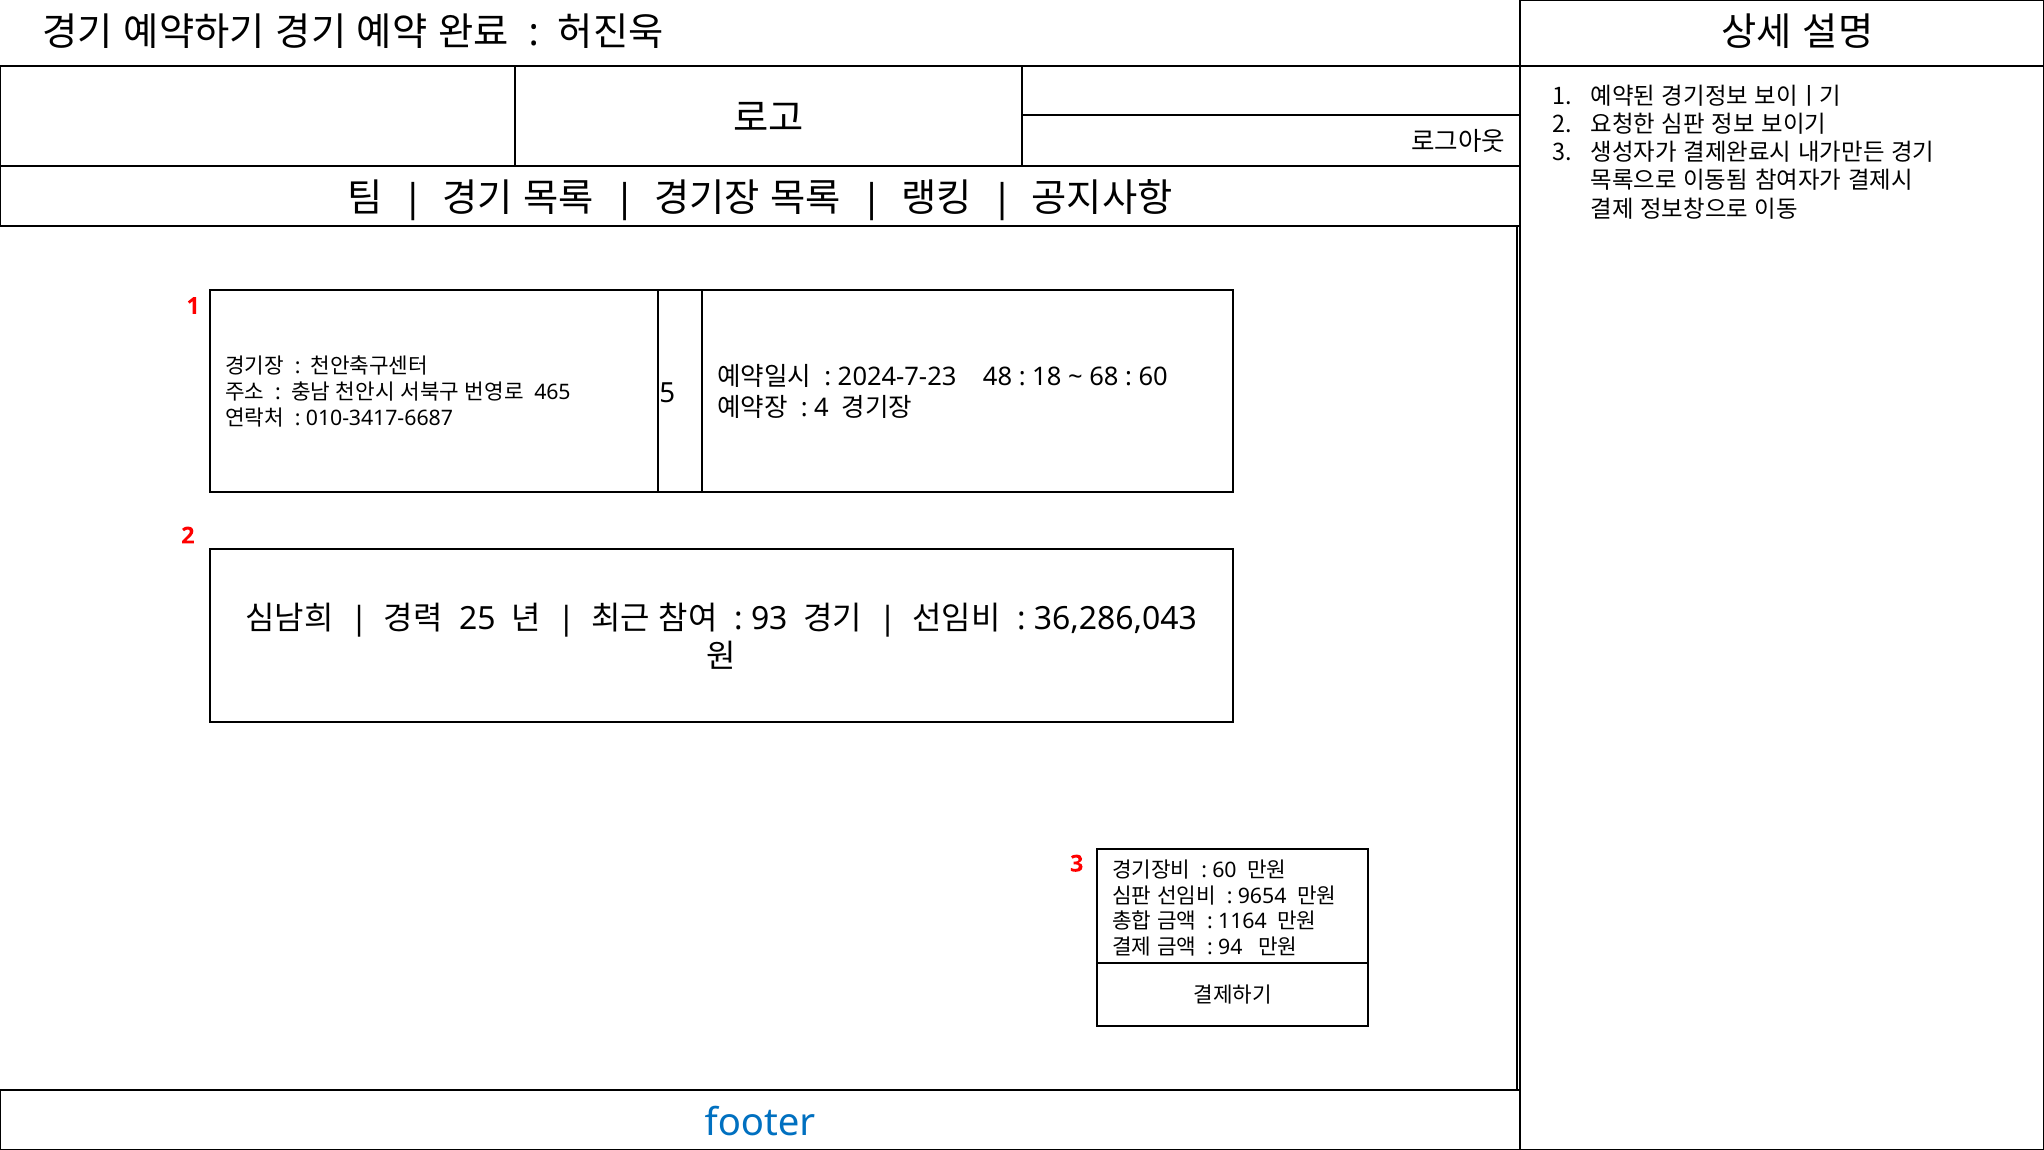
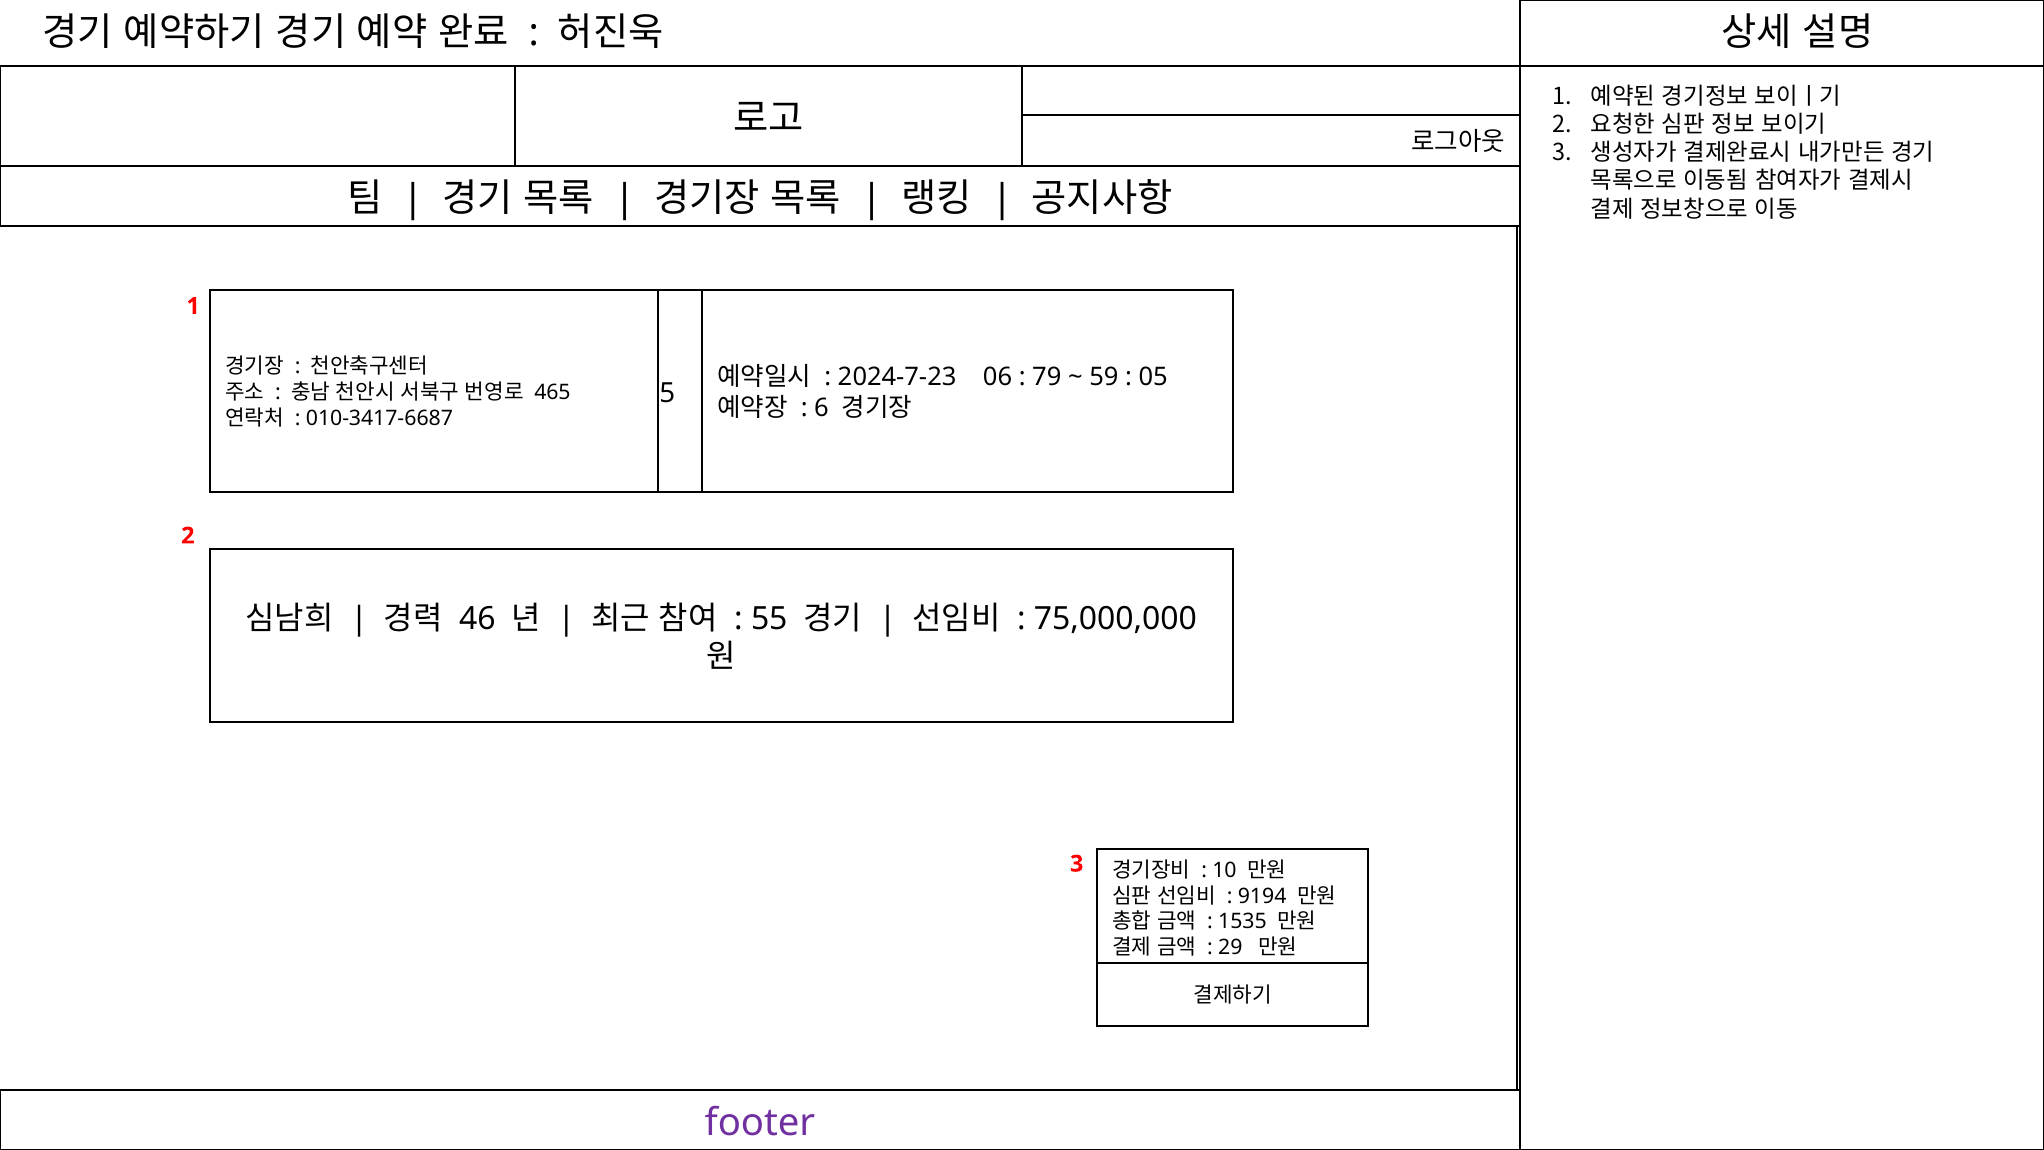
48: 48 -> 06
18: 18 -> 79
68: 68 -> 59
60 at (1153, 377): 60 -> 05
4: 4 -> 6
25: 25 -> 46
93: 93 -> 55
36,286,043: 36,286,043 -> 75,000,000
60 at (1224, 870): 60 -> 10
9654: 9654 -> 9194
1164: 1164 -> 1535
94: 94 -> 29
footer colour: blue -> purple
